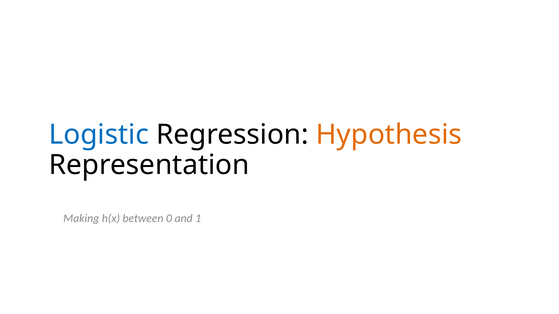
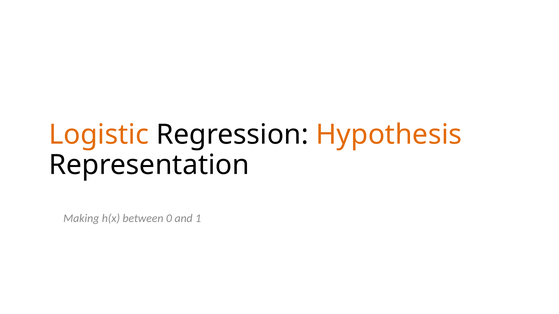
Logistic colour: blue -> orange
